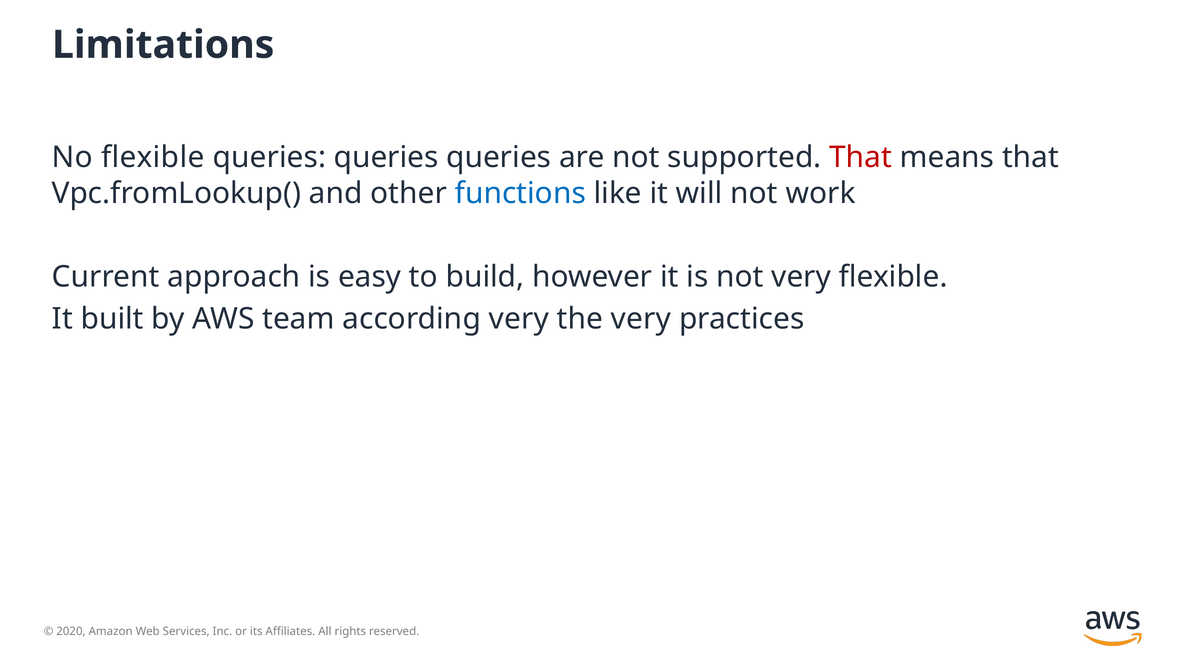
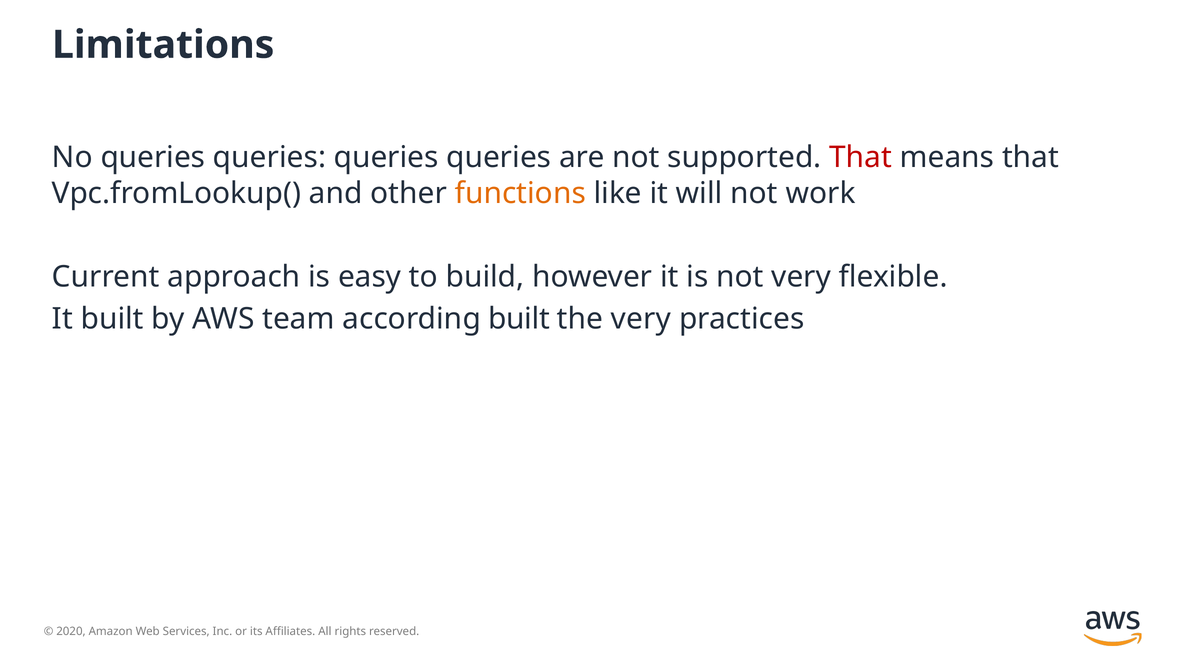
No flexible: flexible -> queries
functions colour: blue -> orange
according very: very -> built
